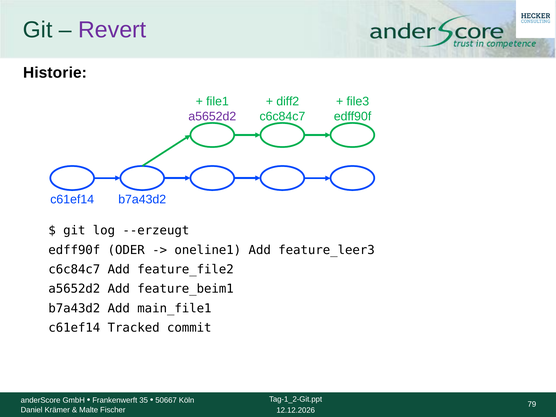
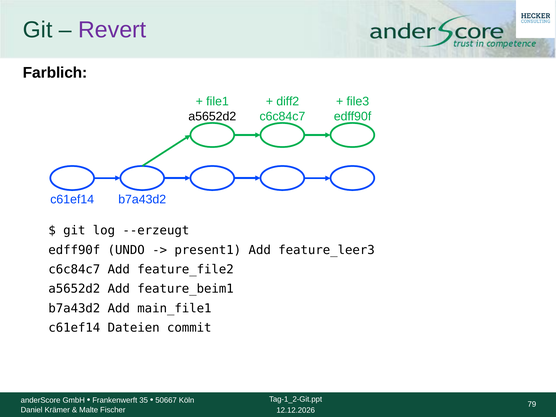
Historie: Historie -> Farblich
a5652d2 at (212, 116) colour: purple -> black
ODER: ODER -> UNDO
oneline1: oneline1 -> present1
Tracked: Tracked -> Dateien
